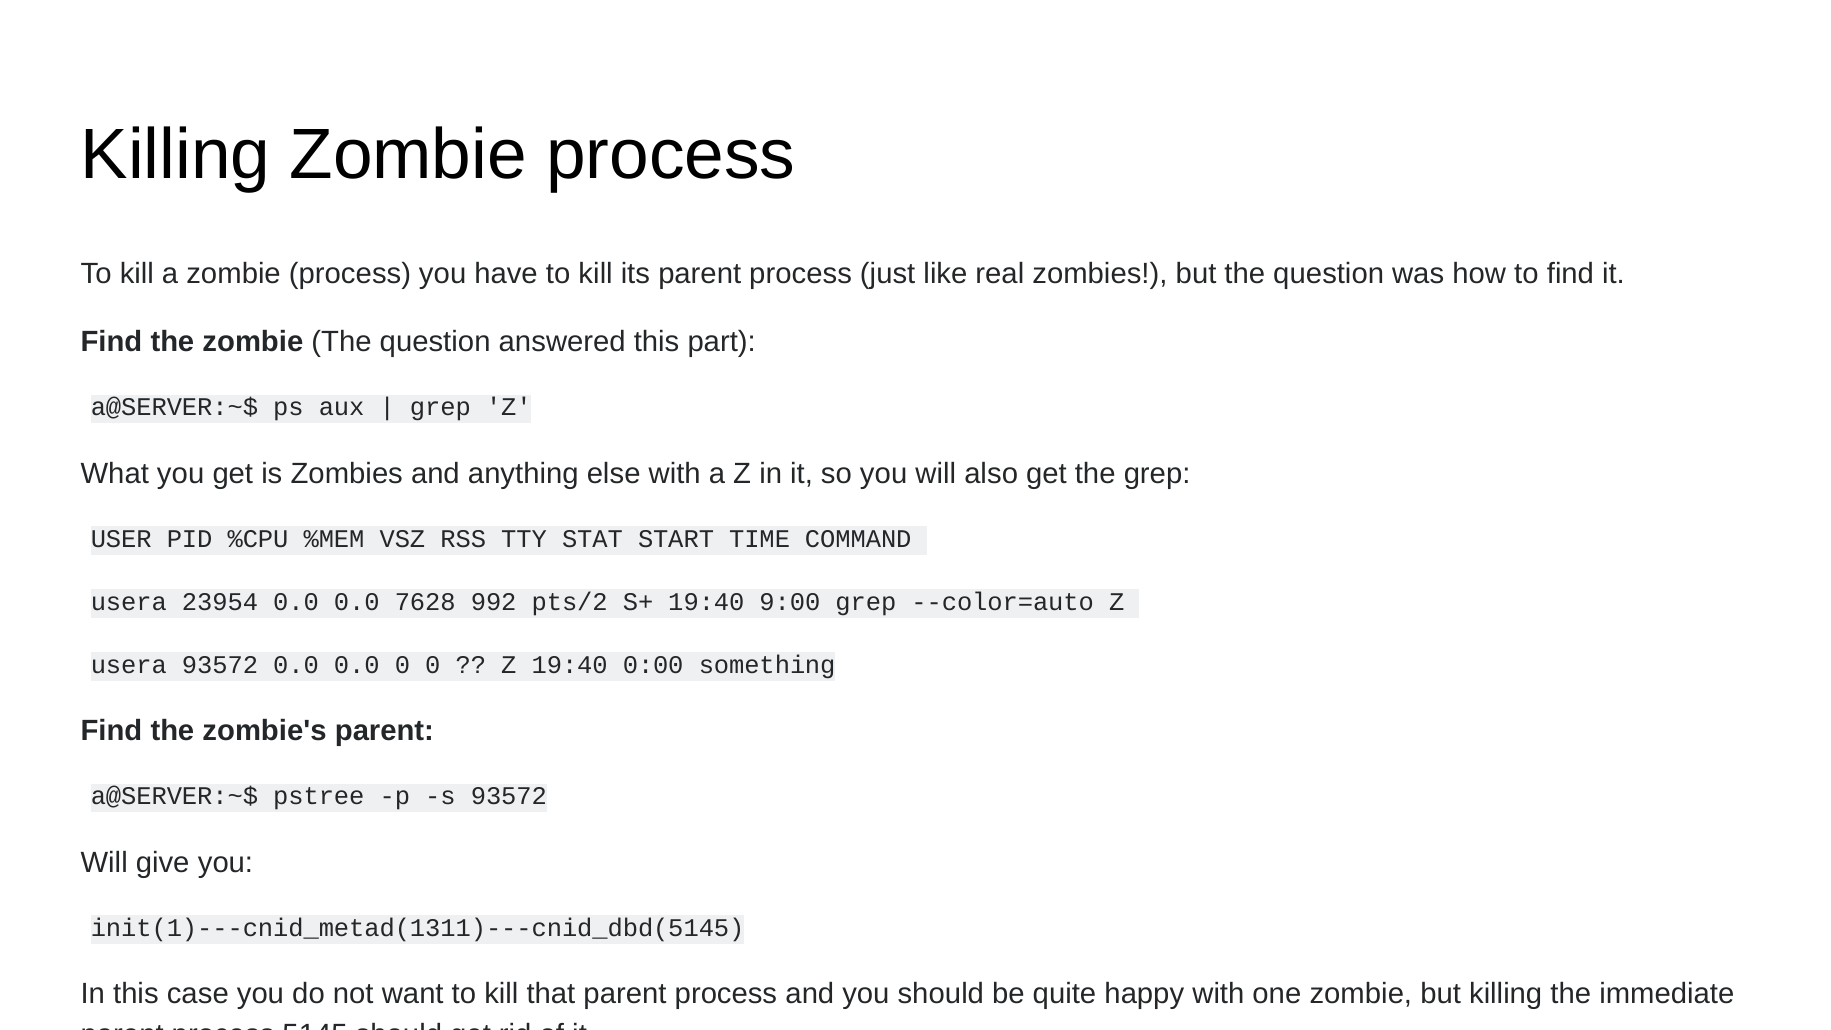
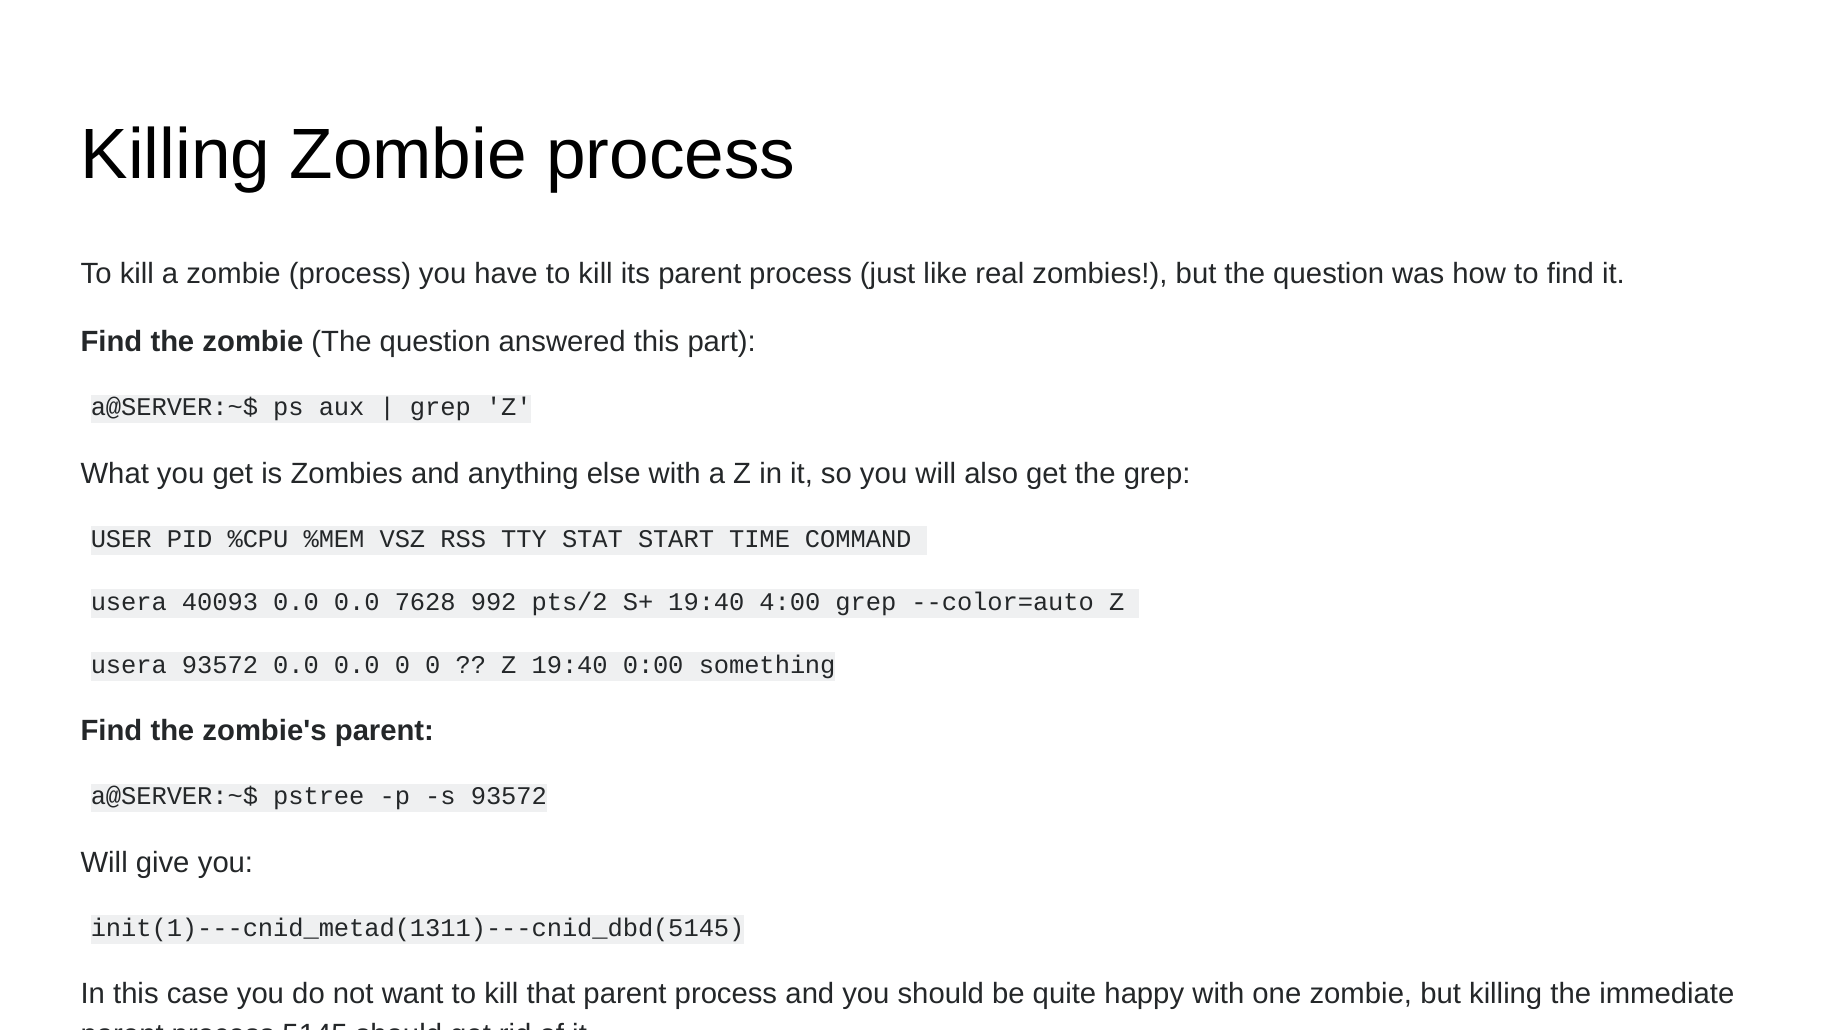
23954: 23954 -> 40093
9:00: 9:00 -> 4:00
